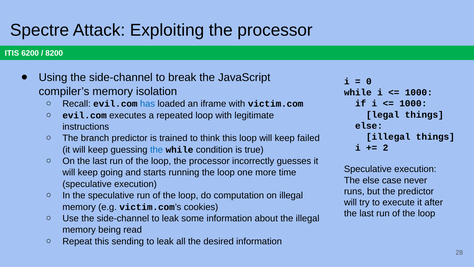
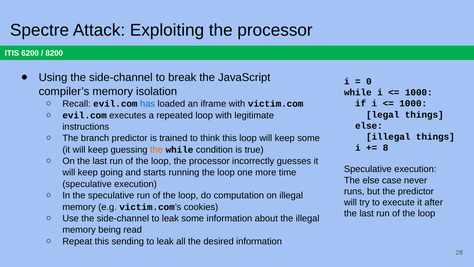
keep failed: failed -> some
2: 2 -> 8
the at (157, 149) colour: blue -> orange
